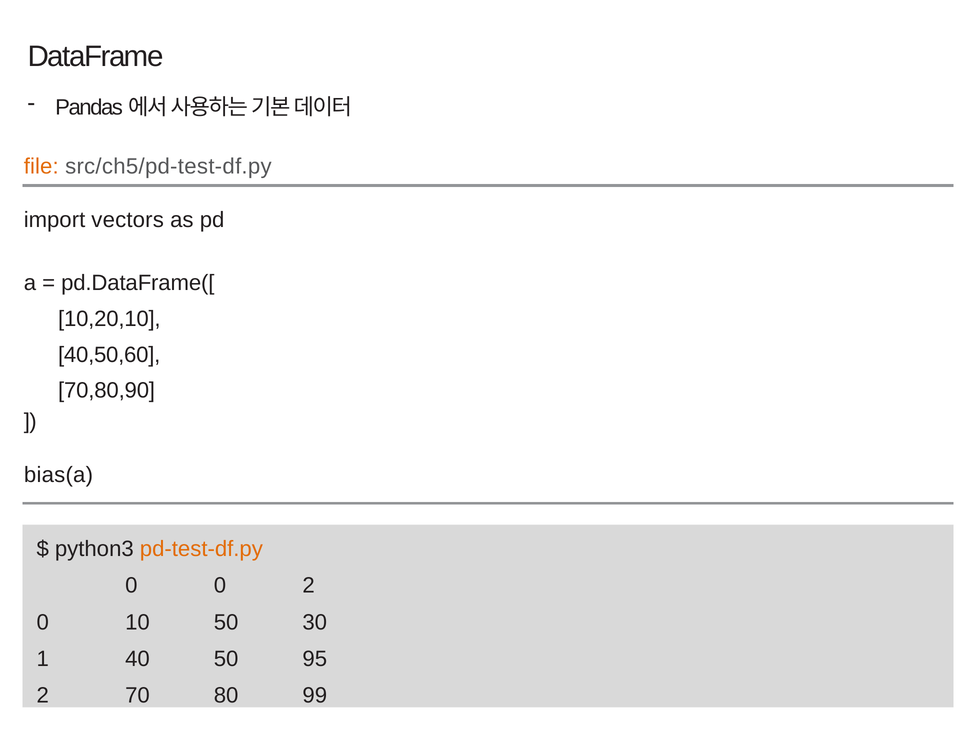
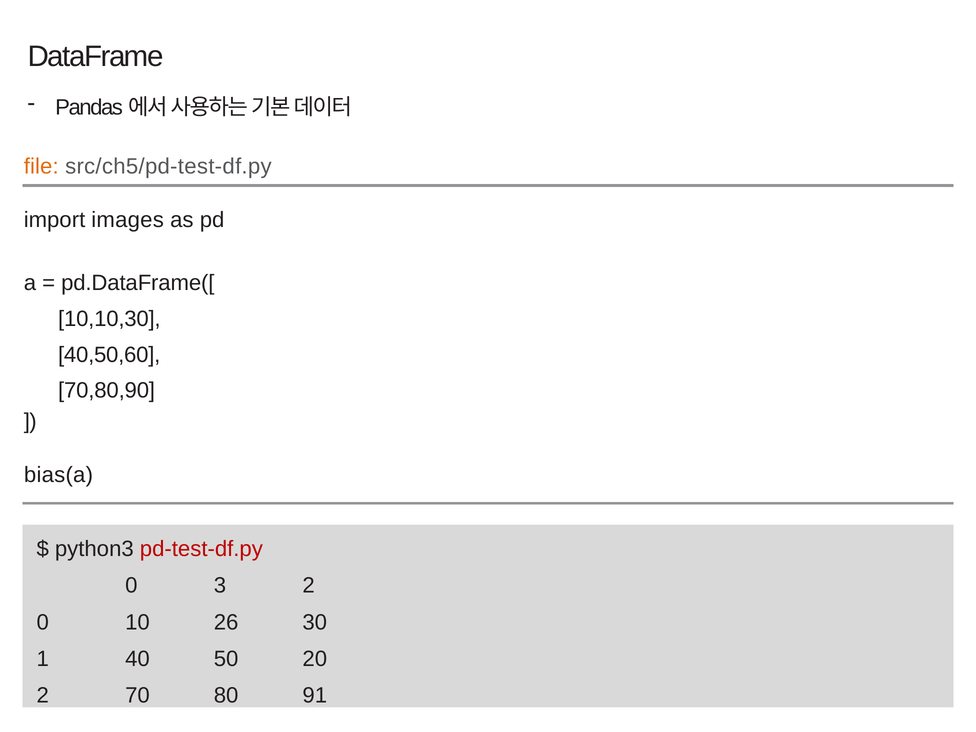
vectors: vectors -> images
10,20,10: 10,20,10 -> 10,10,30
pd-test-df.py colour: orange -> red
0 0: 0 -> 3
10 50: 50 -> 26
95: 95 -> 20
99: 99 -> 91
